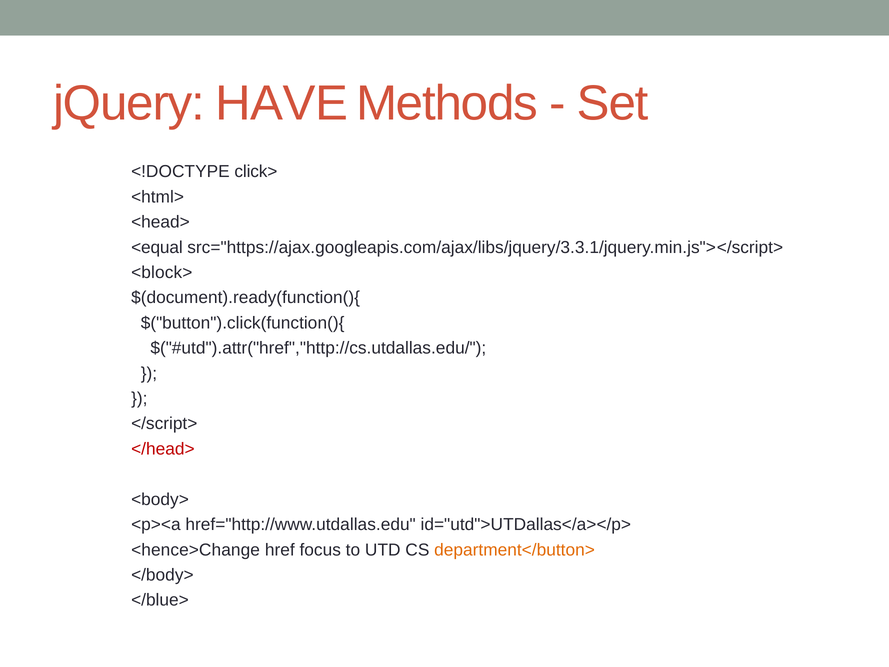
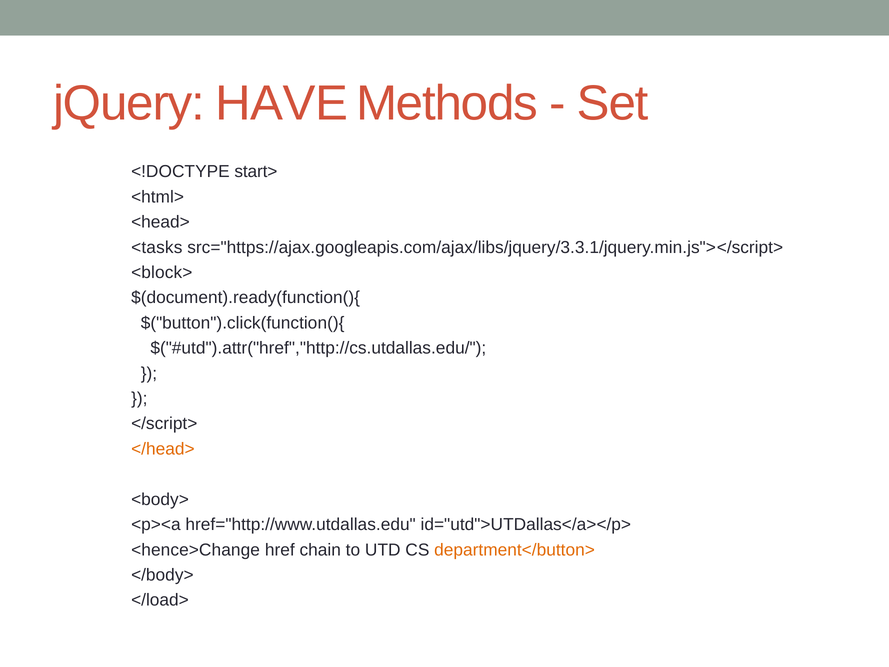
click>: click> -> start>
<equal: <equal -> <tasks
</head> colour: red -> orange
focus: focus -> chain
</blue>: </blue> -> </load>
